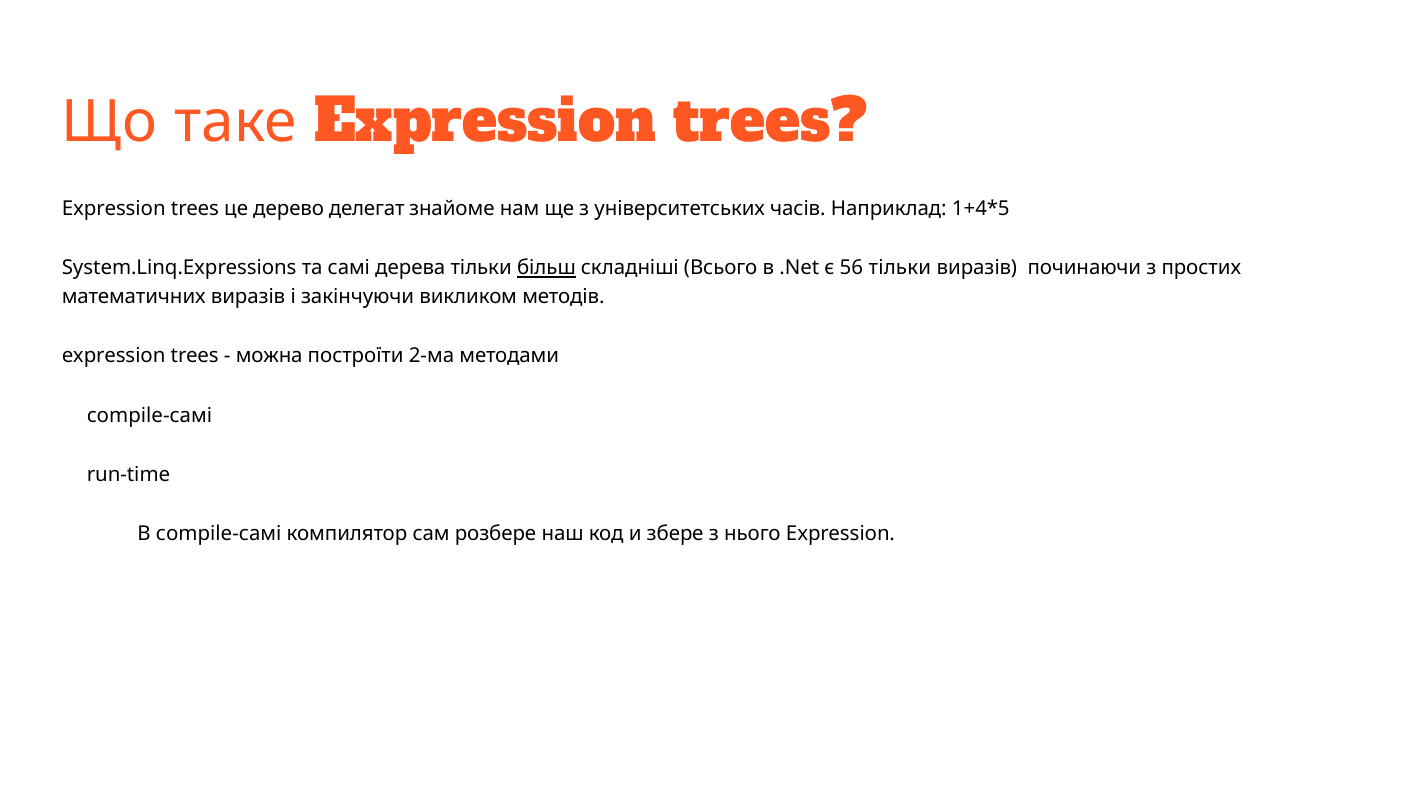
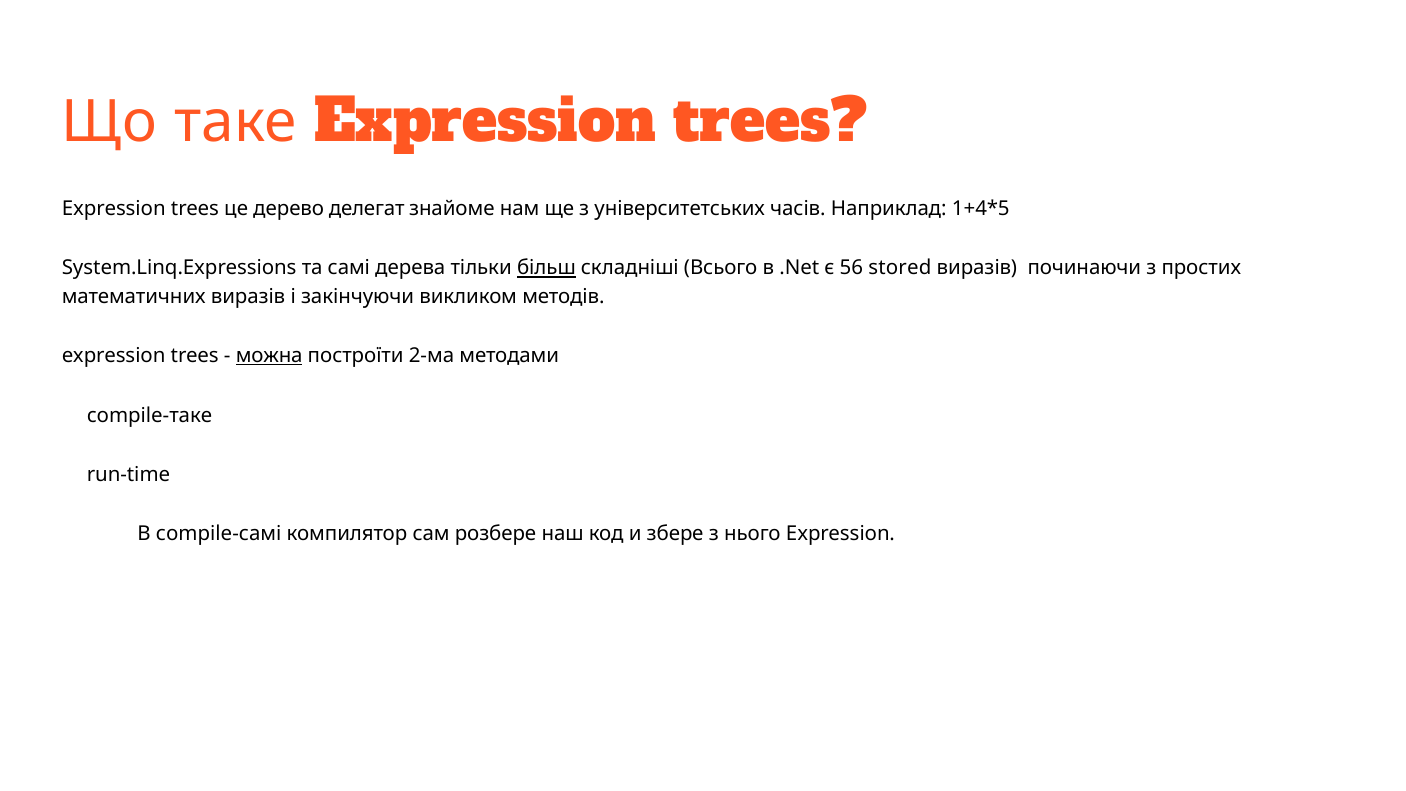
56 тільки: тільки -> stored
можна underline: none -> present
compile-самі: compile-самі -> compile-таке
